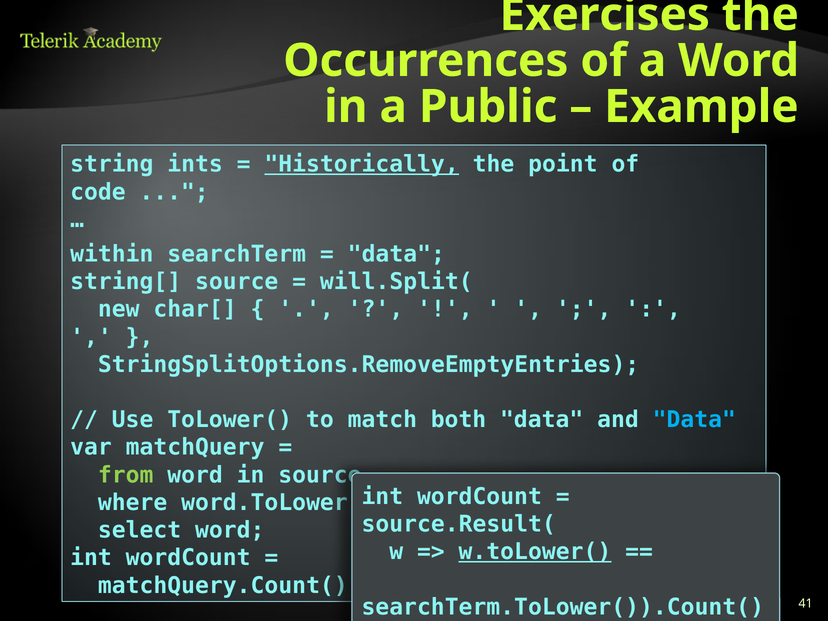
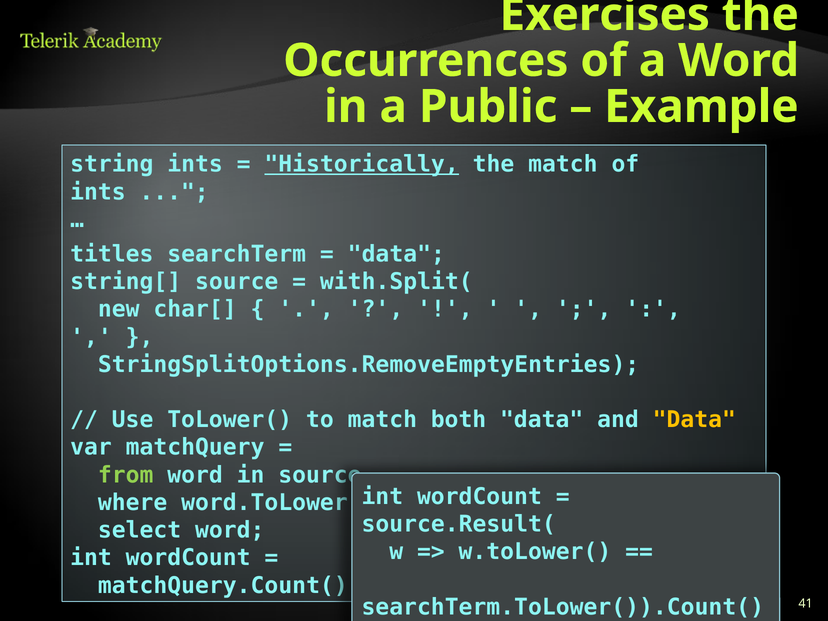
the point: point -> match
code at (98, 192): code -> ints
within: within -> titles
will.Split(: will.Split( -> with.Split(
Data at (694, 420) colour: light blue -> yellow
w.toLower( underline: present -> none
